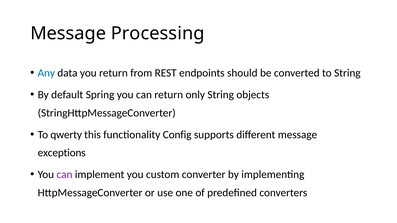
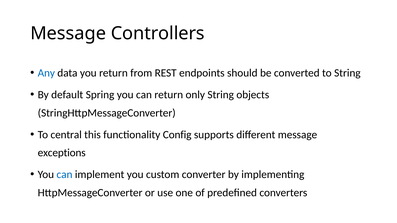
Processing: Processing -> Controllers
qwerty: qwerty -> central
can at (64, 175) colour: purple -> blue
